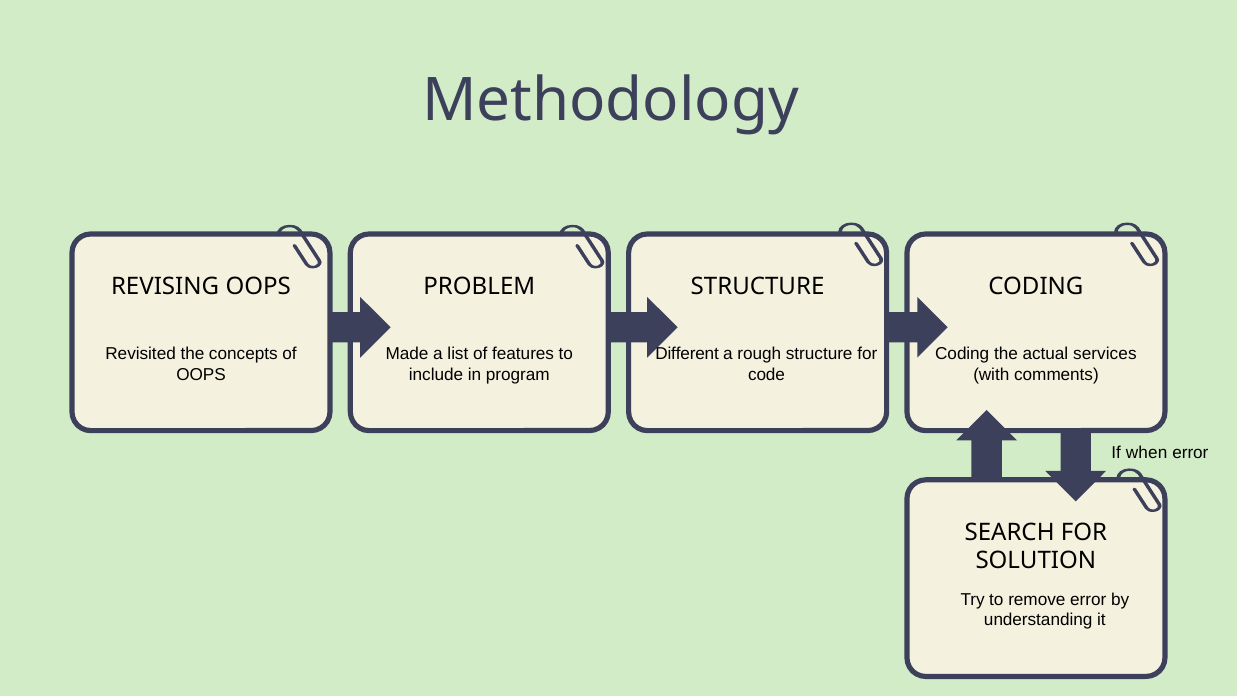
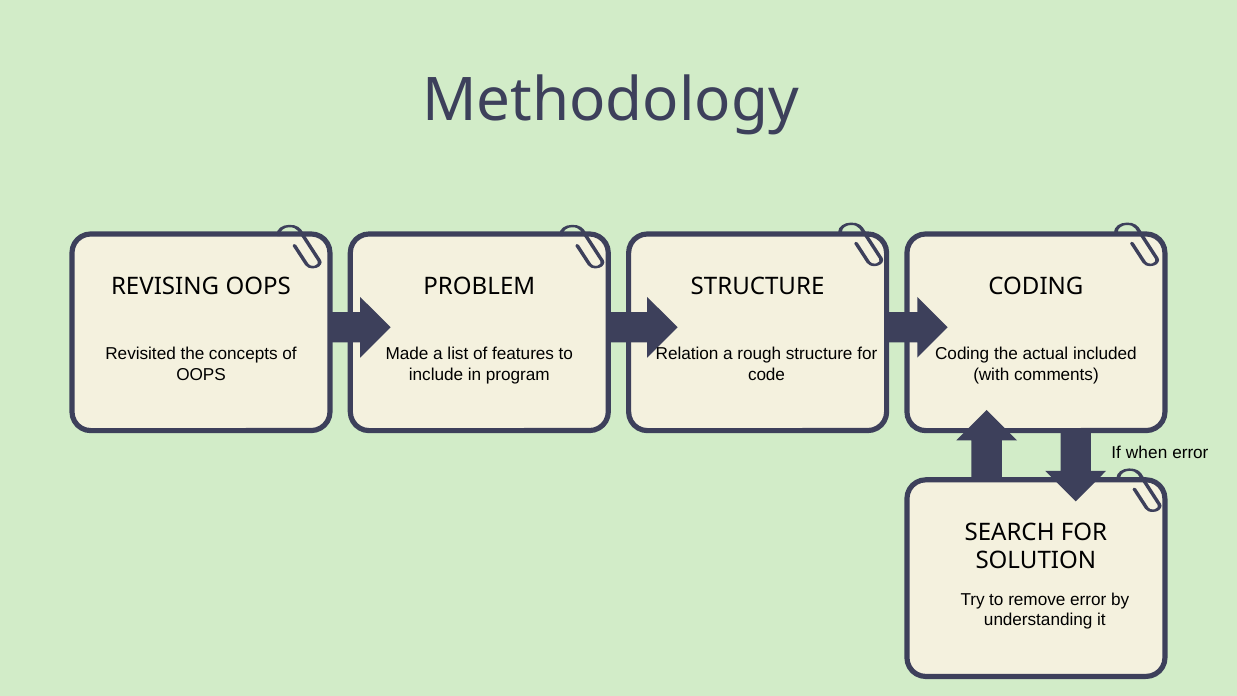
Different: Different -> Relation
services: services -> included
